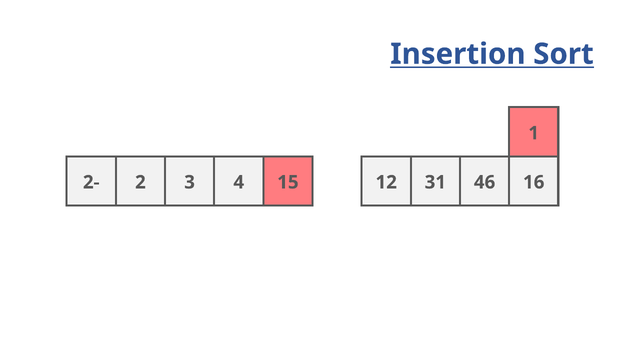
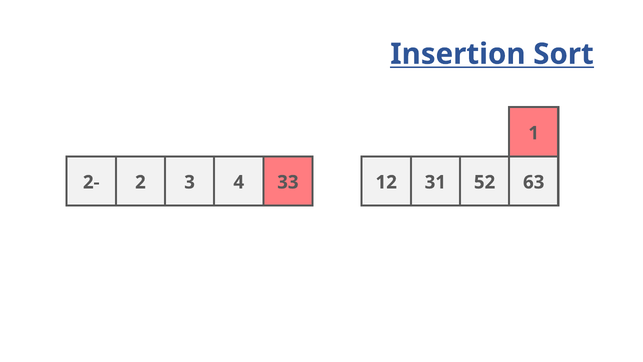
15: 15 -> 33
46: 46 -> 52
16: 16 -> 63
